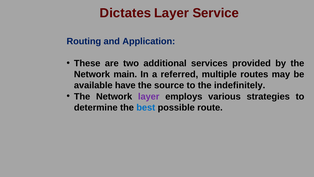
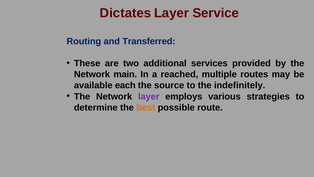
Application: Application -> Transferred
referred: referred -> reached
have: have -> each
best colour: blue -> orange
